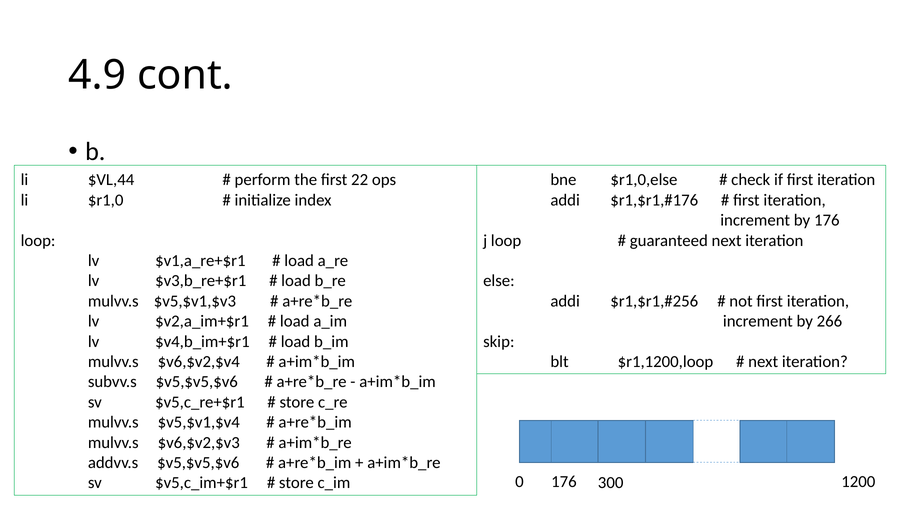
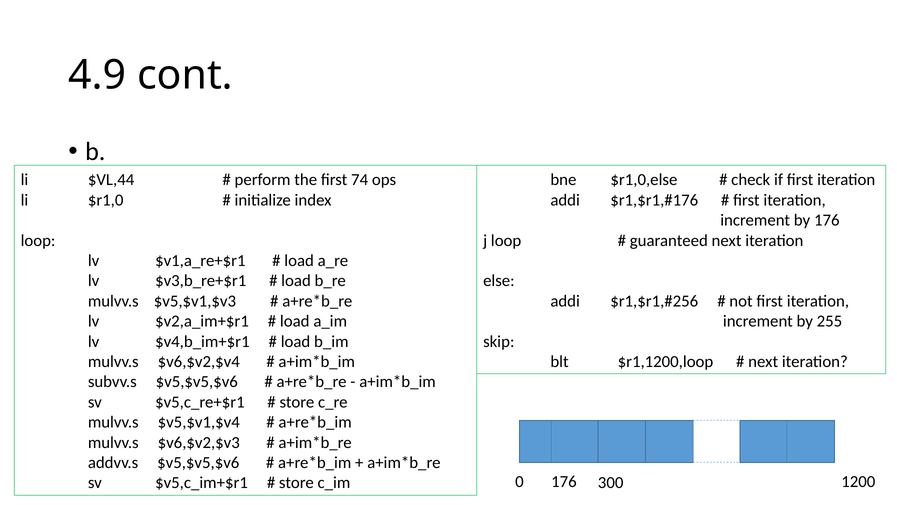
22: 22 -> 74
266: 266 -> 255
